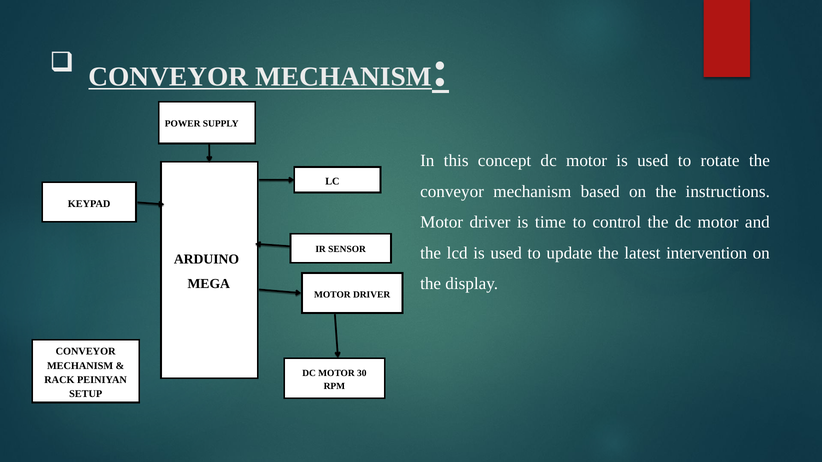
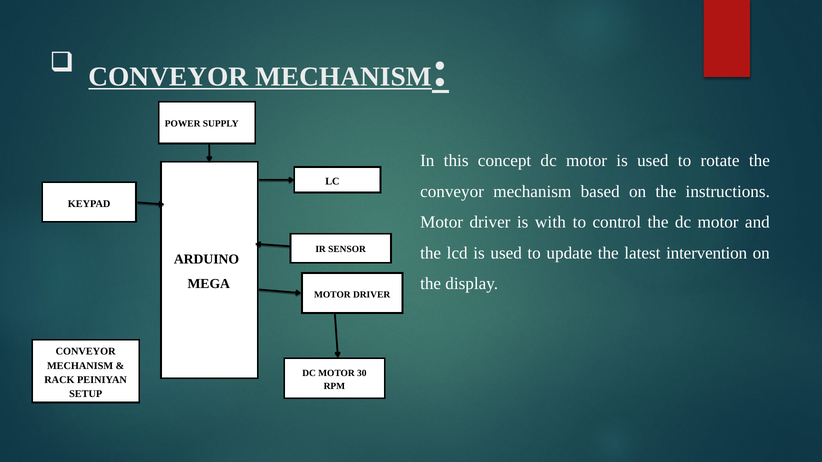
time: time -> with
